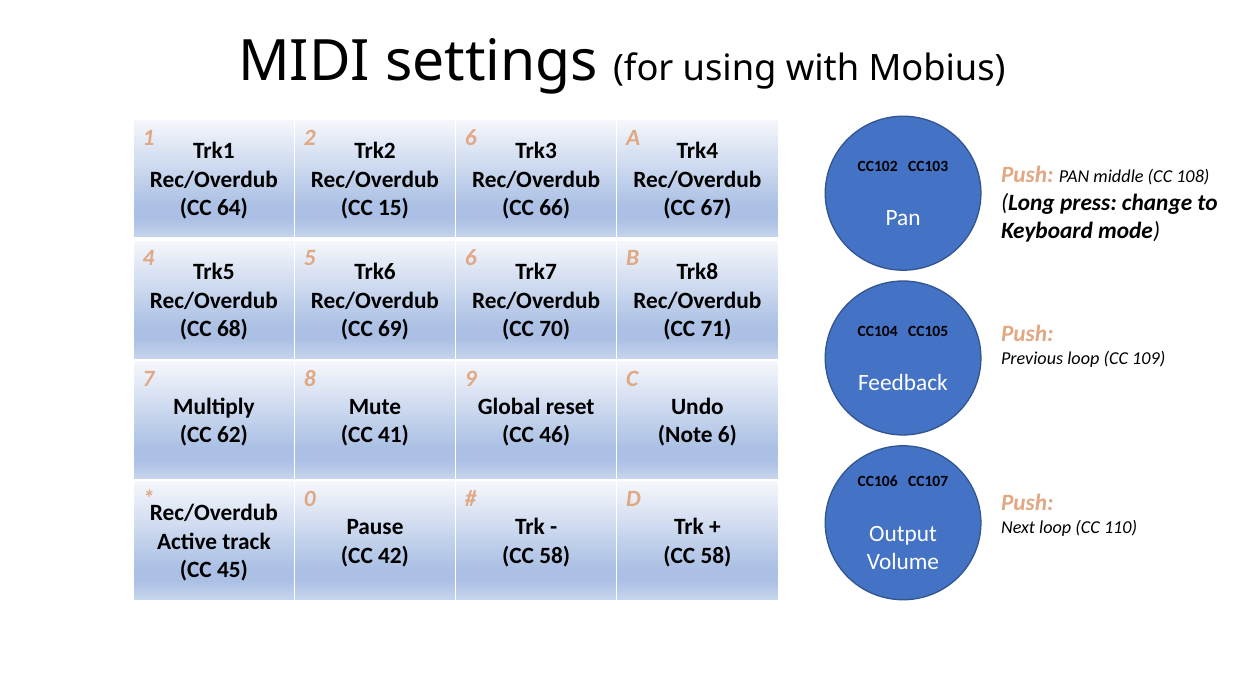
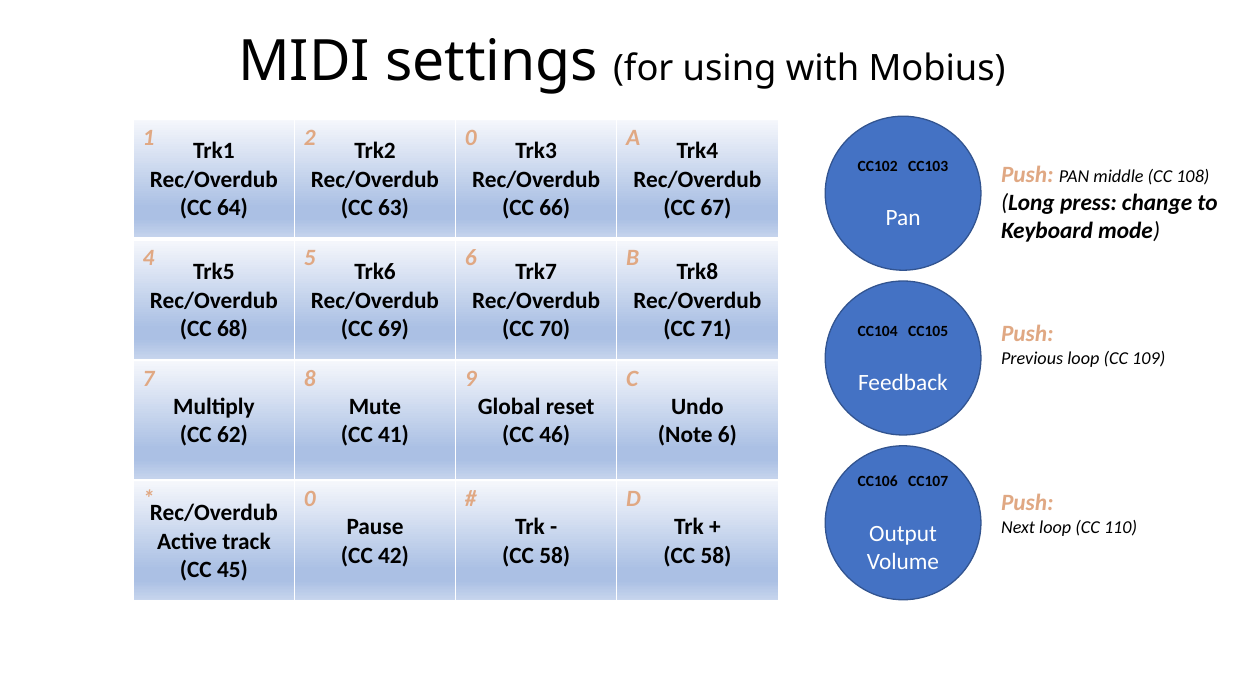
2 6: 6 -> 0
15: 15 -> 63
